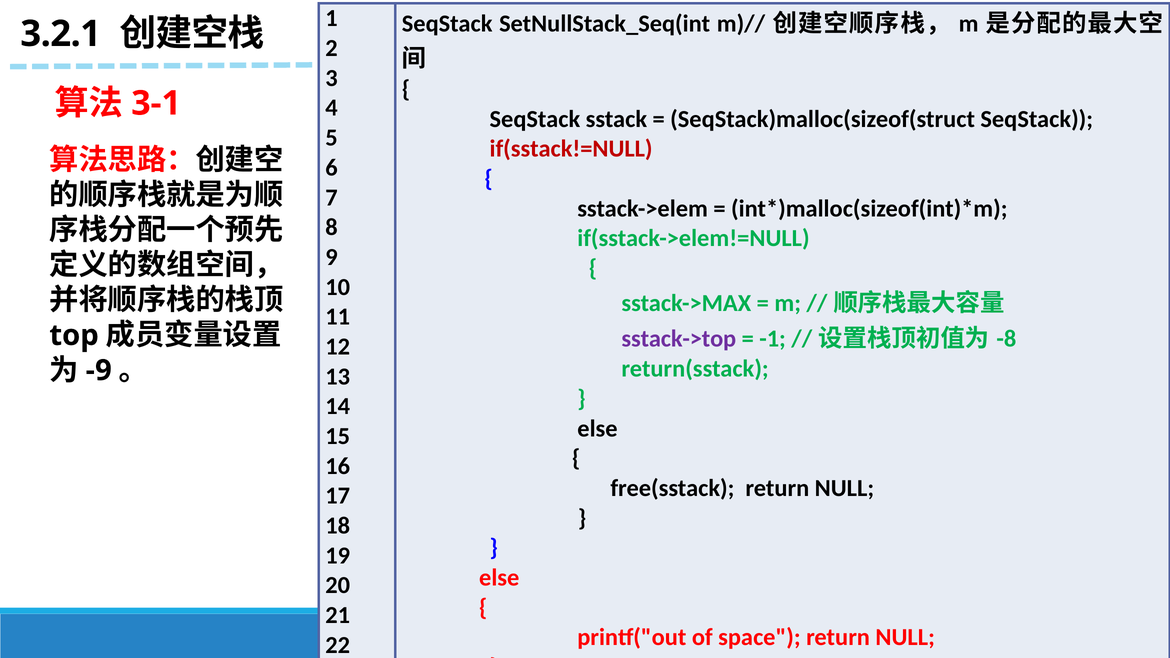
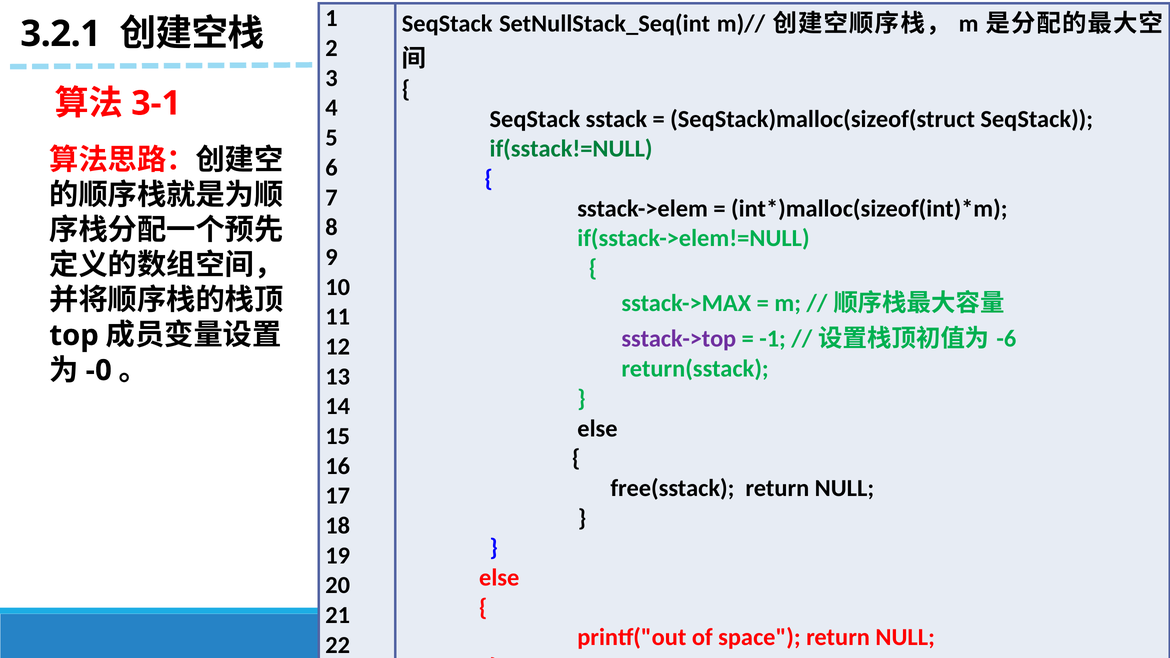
if(sstack!=NULL colour: red -> green
-8: -8 -> -6
-9: -9 -> -0
